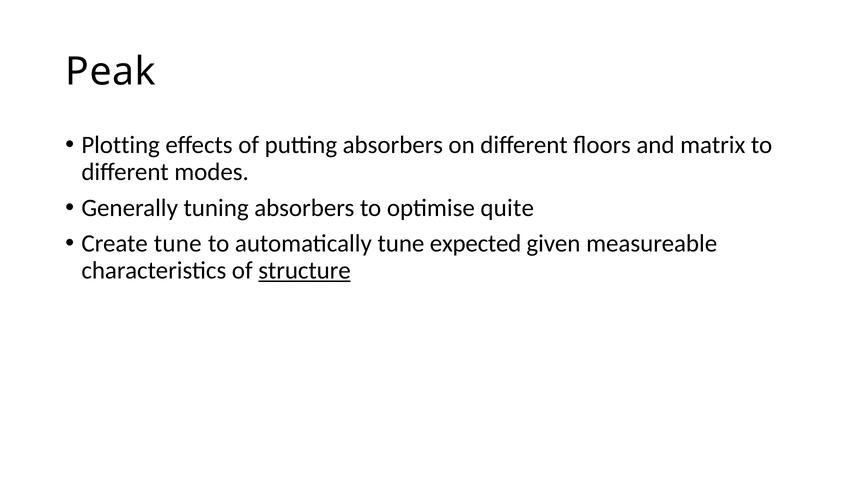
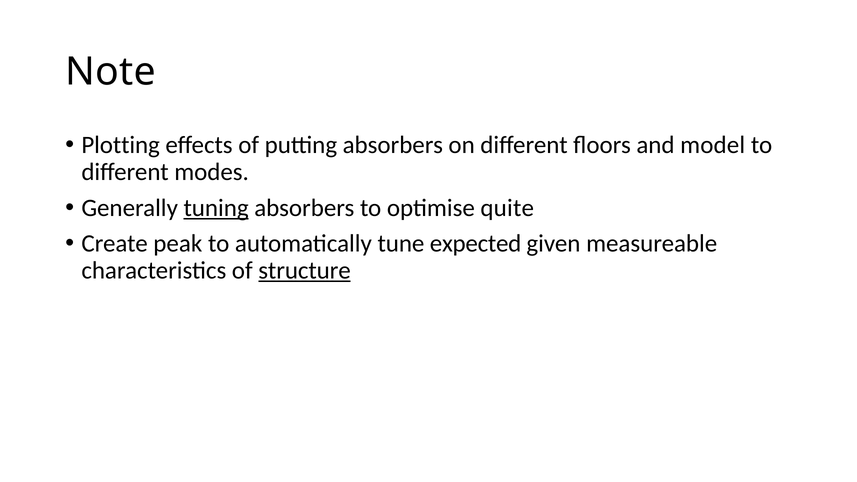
Peak: Peak -> Note
matrix: matrix -> model
tuning underline: none -> present
Create tune: tune -> peak
